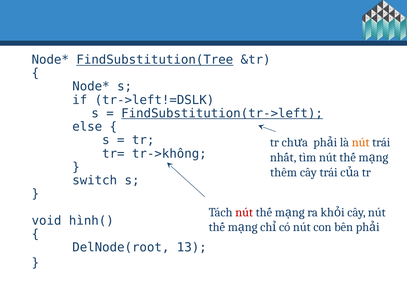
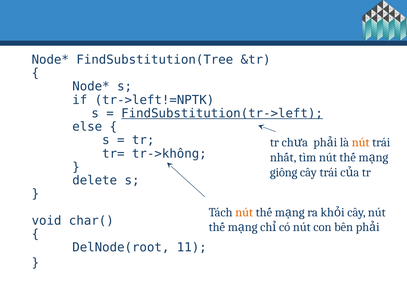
FindSubstitution(Tree underline: present -> none
tr->left!=DSLK: tr->left!=DSLK -> tr->left!=NPTK
thêm: thêm -> giống
switch: switch -> delete
nút at (244, 212) colour: red -> orange
hình(: hình( -> char(
13: 13 -> 11
